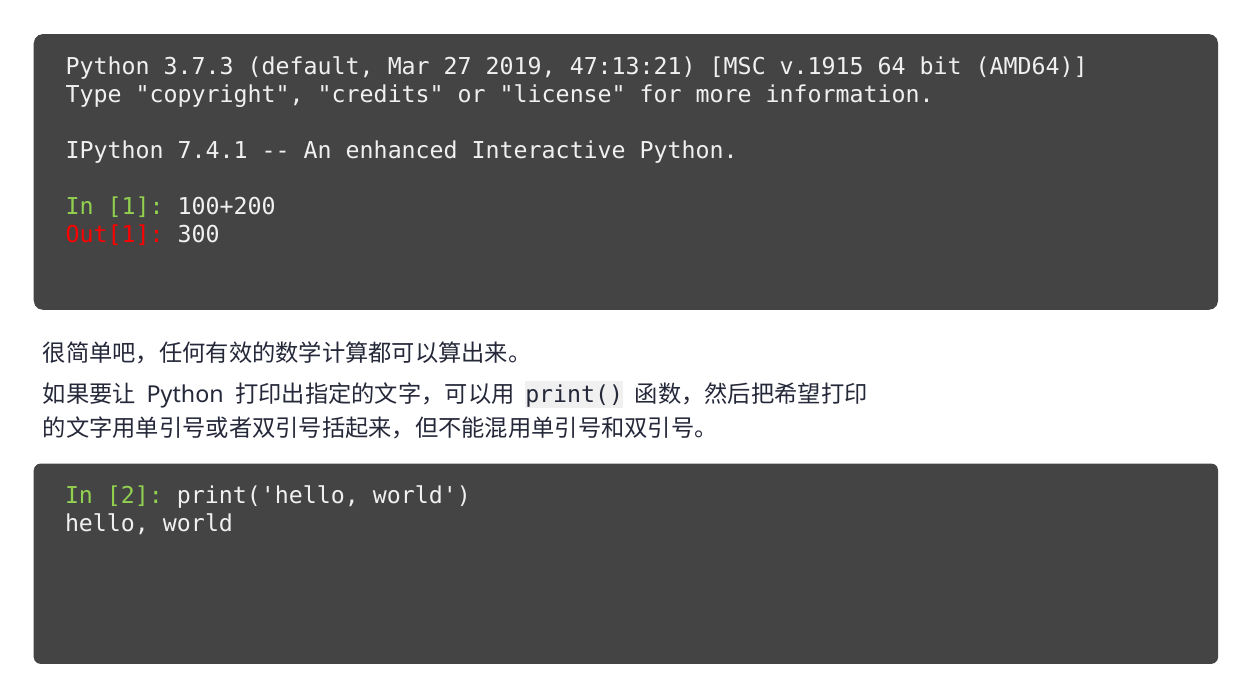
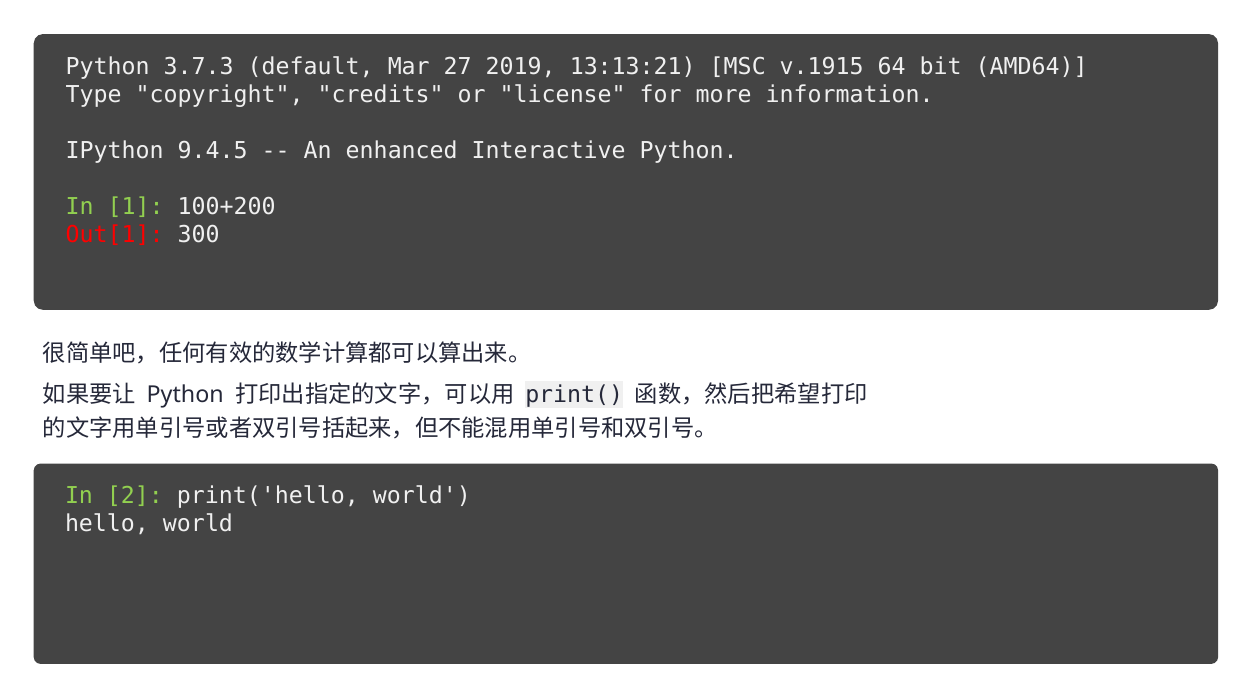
47:13:21: 47:13:21 -> 13:13:21
7.4.1: 7.4.1 -> 9.4.5
